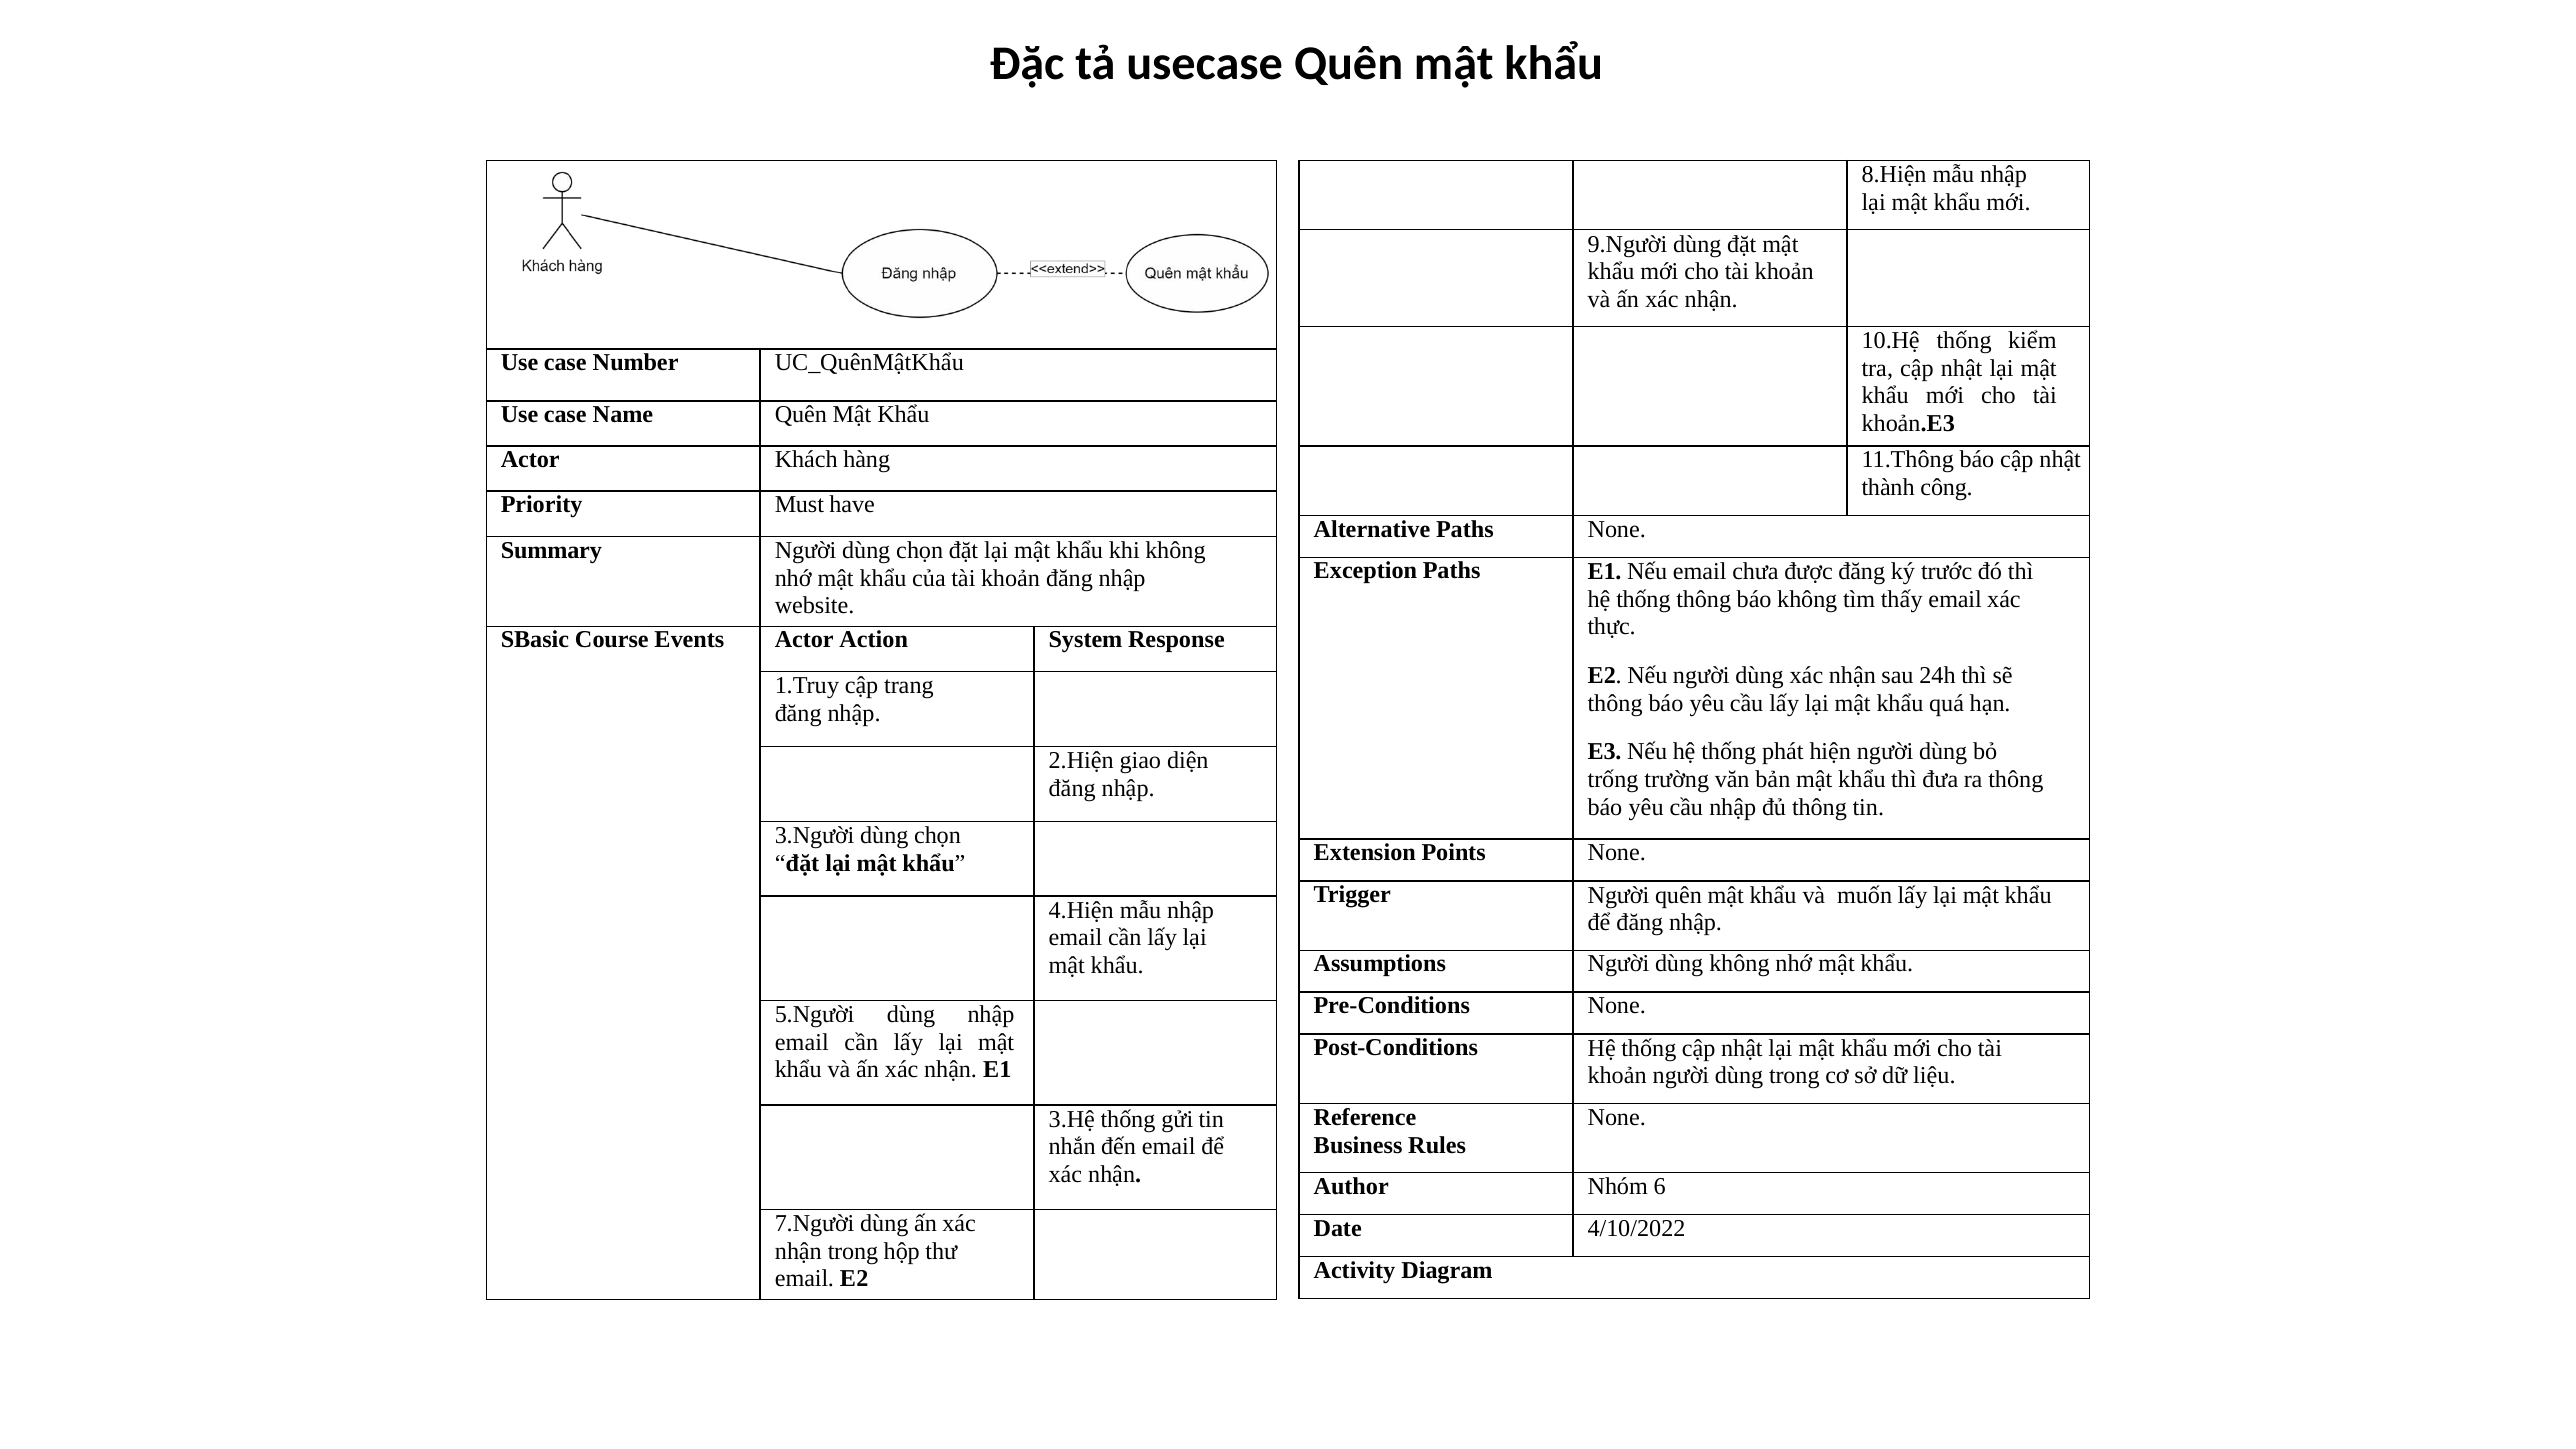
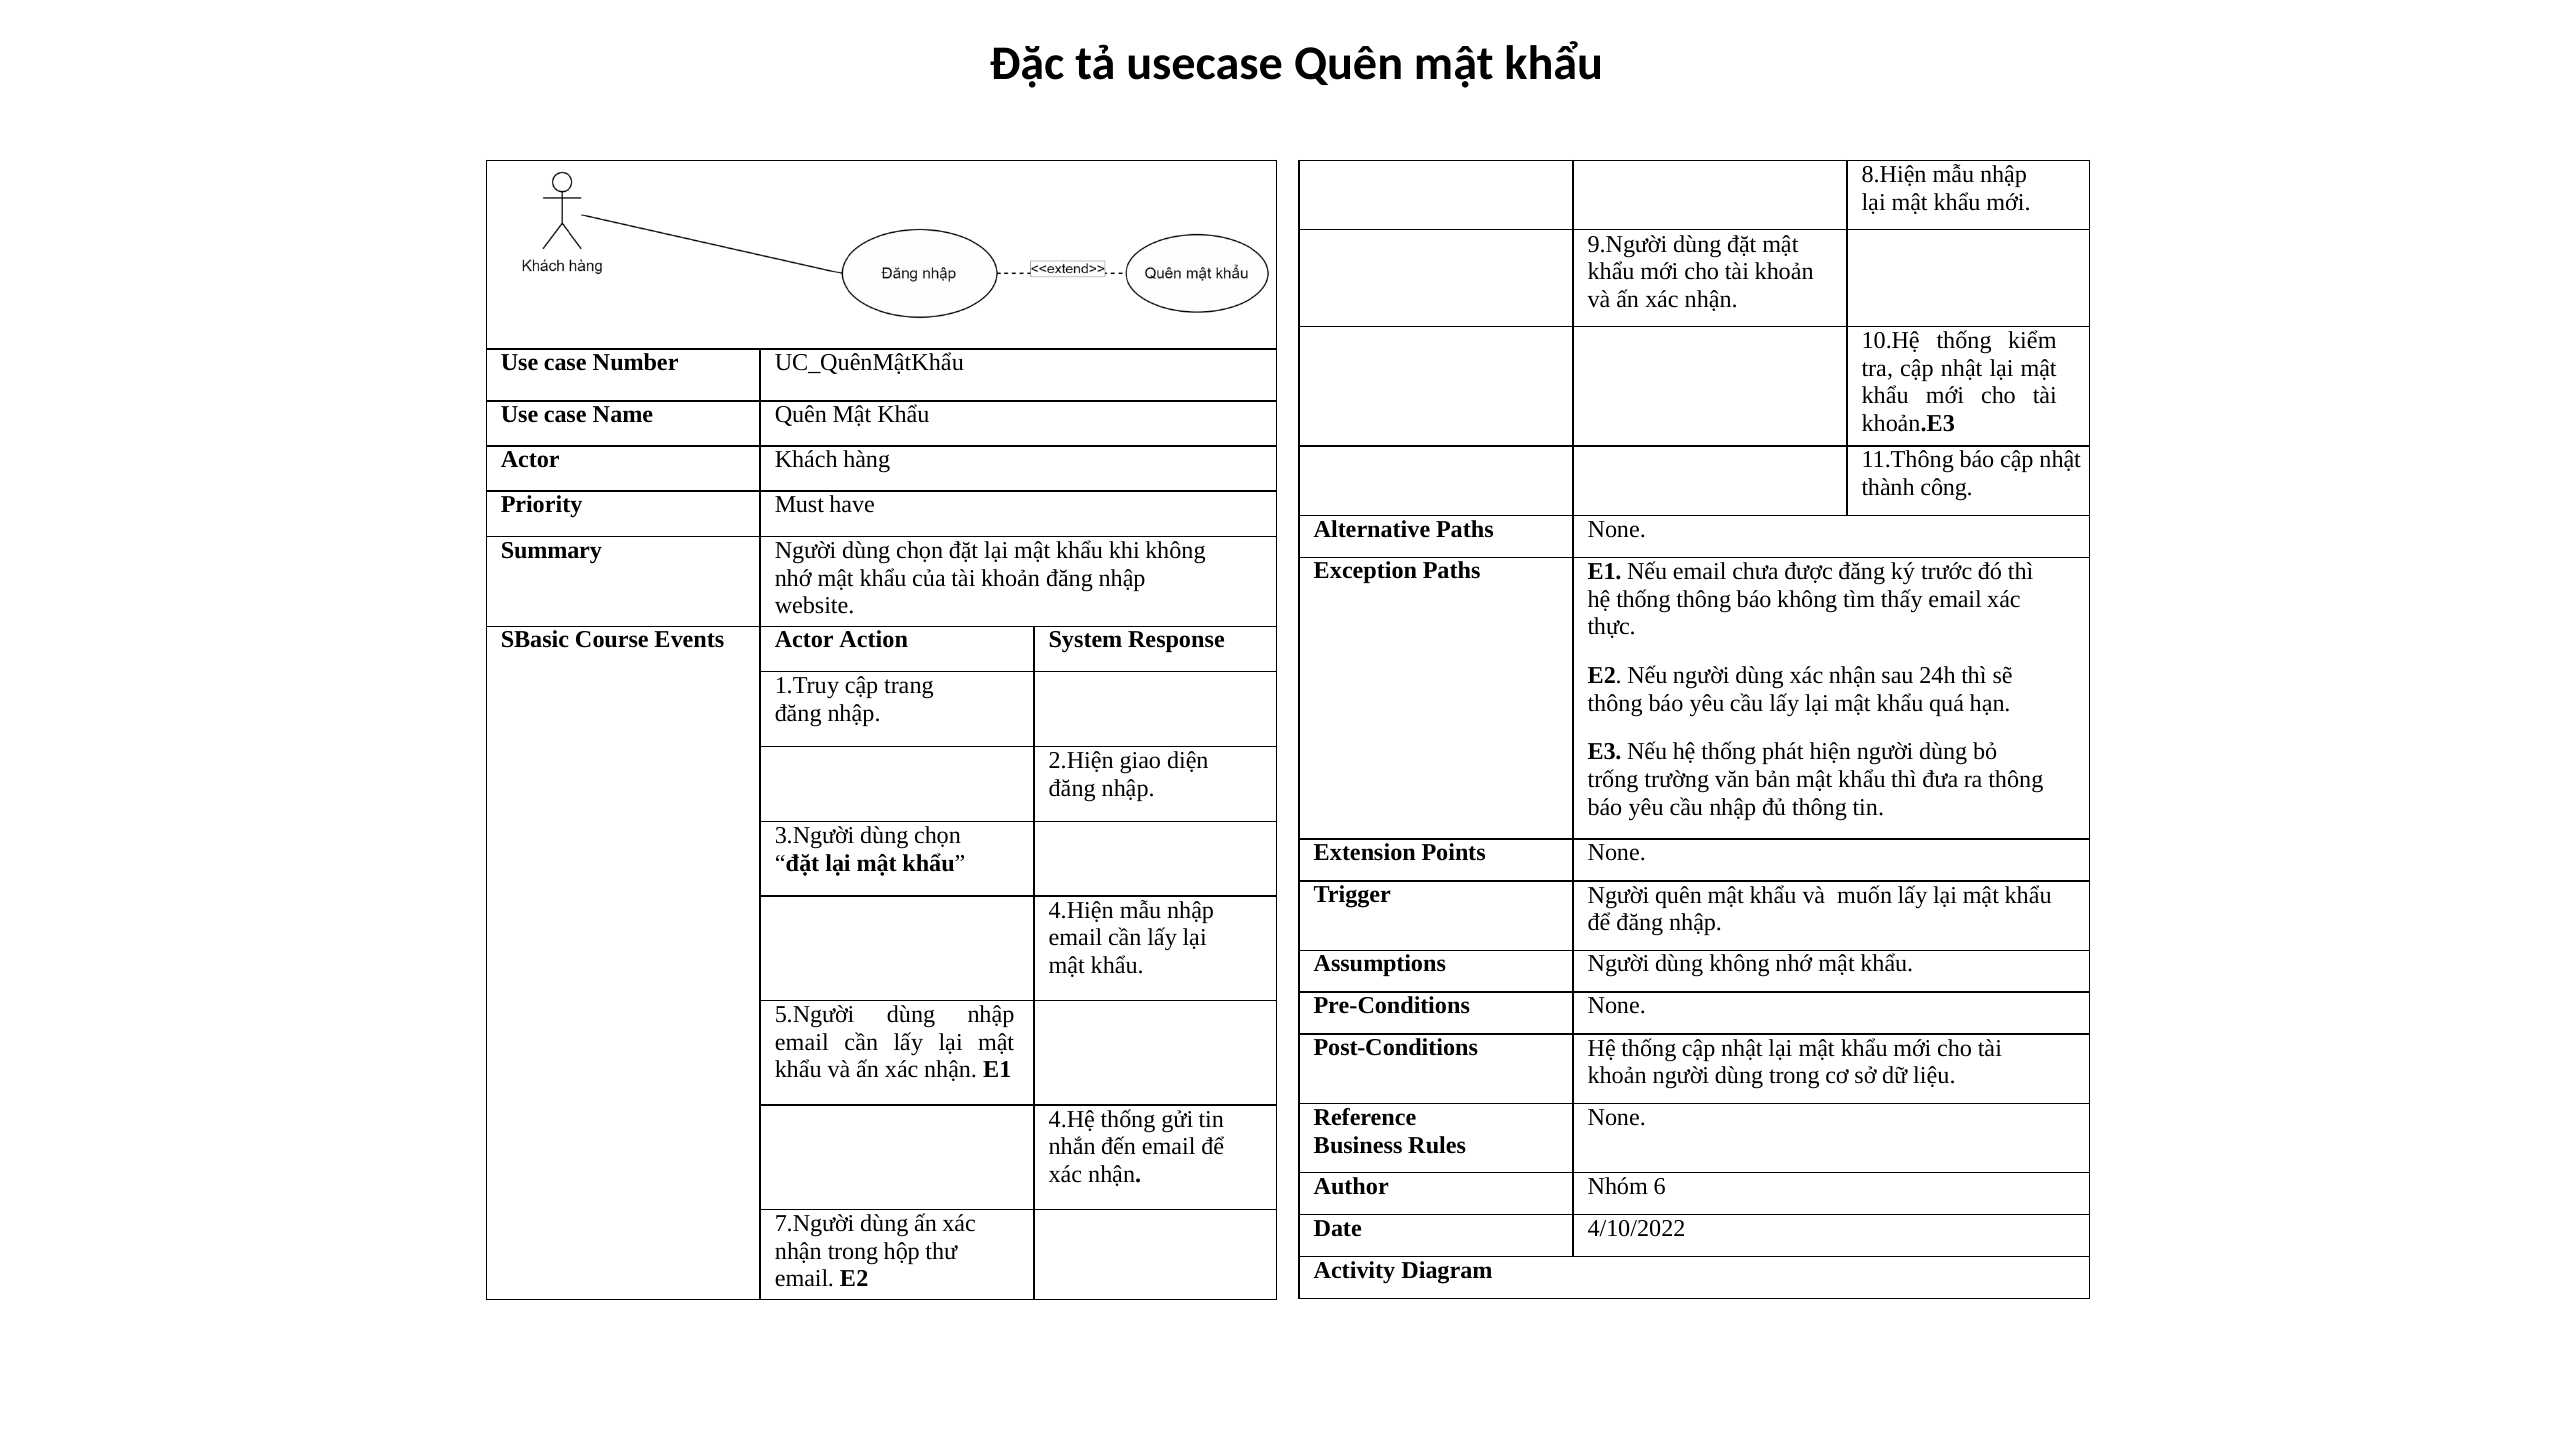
3.Hệ: 3.Hệ -> 4.Hệ
